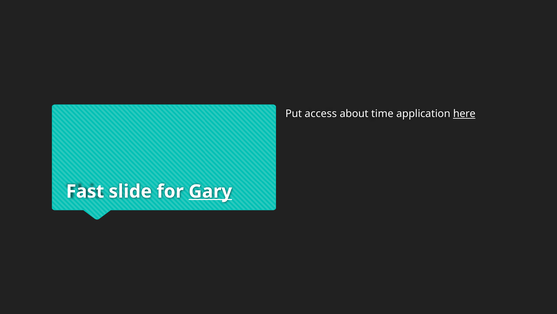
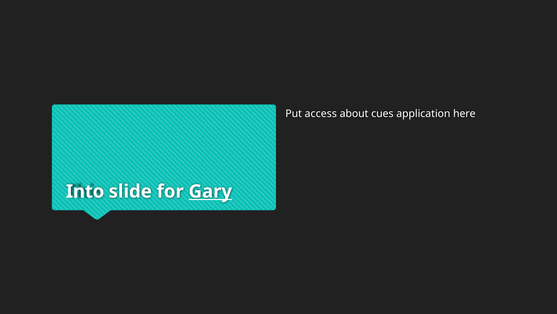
time: time -> cues
here underline: present -> none
Fast: Fast -> Into
